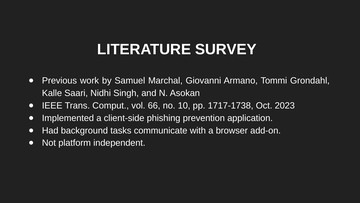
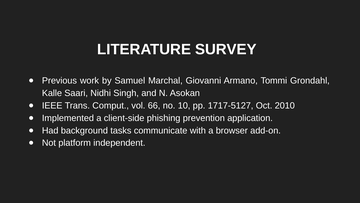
1717-1738: 1717-1738 -> 1717-5127
2023: 2023 -> 2010
